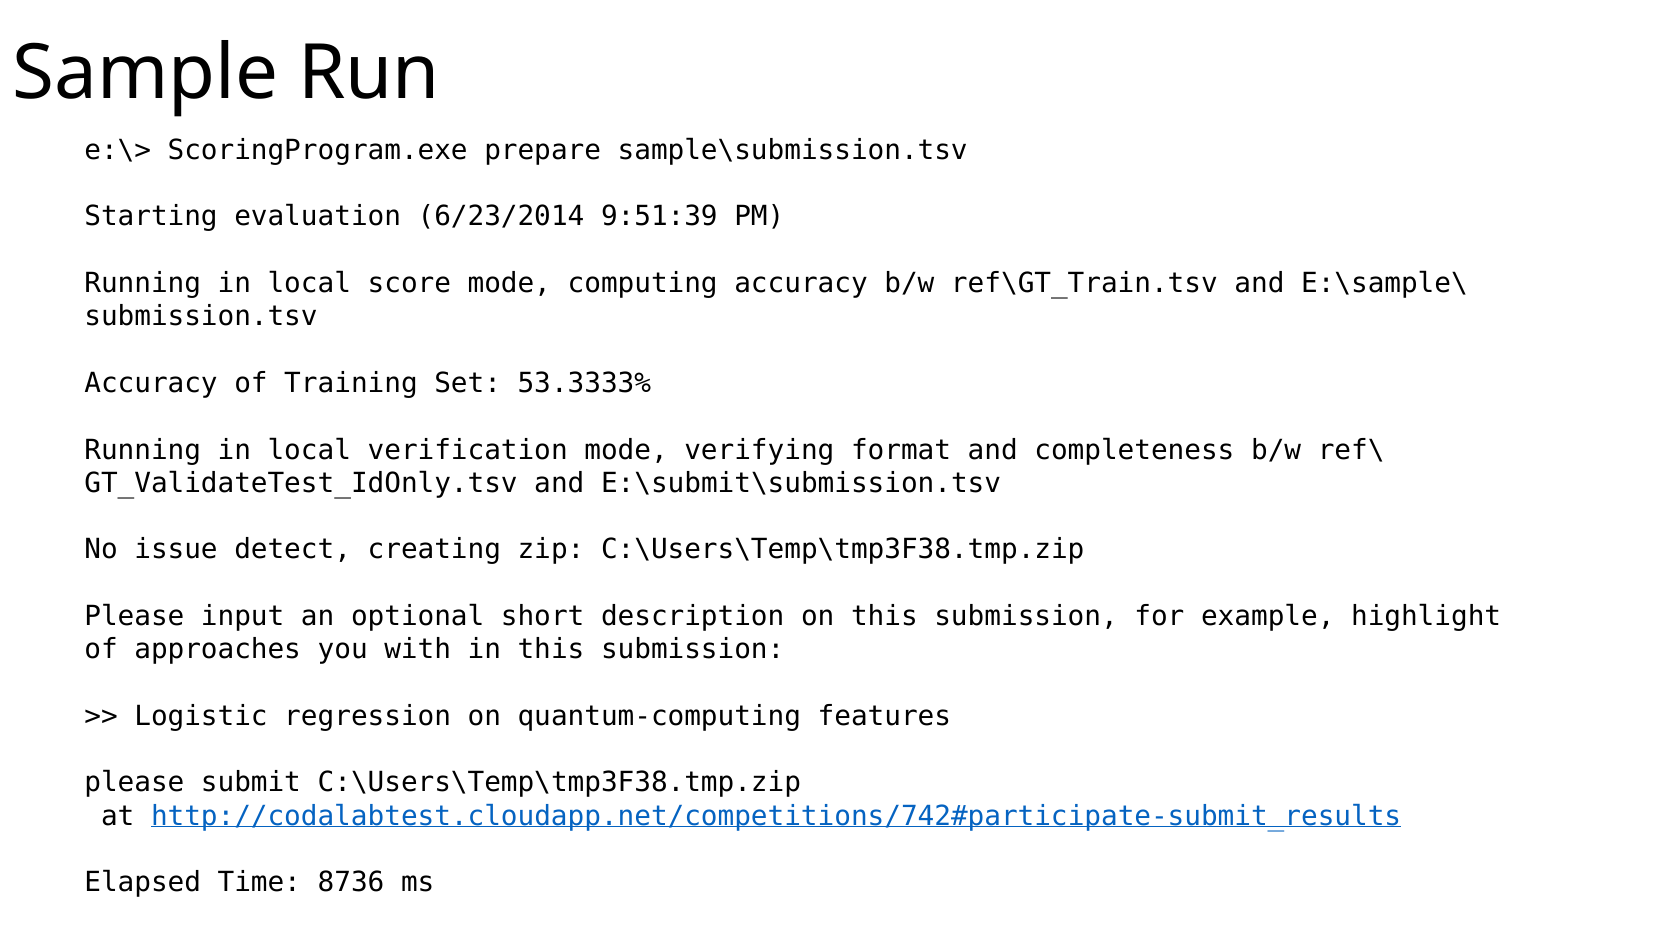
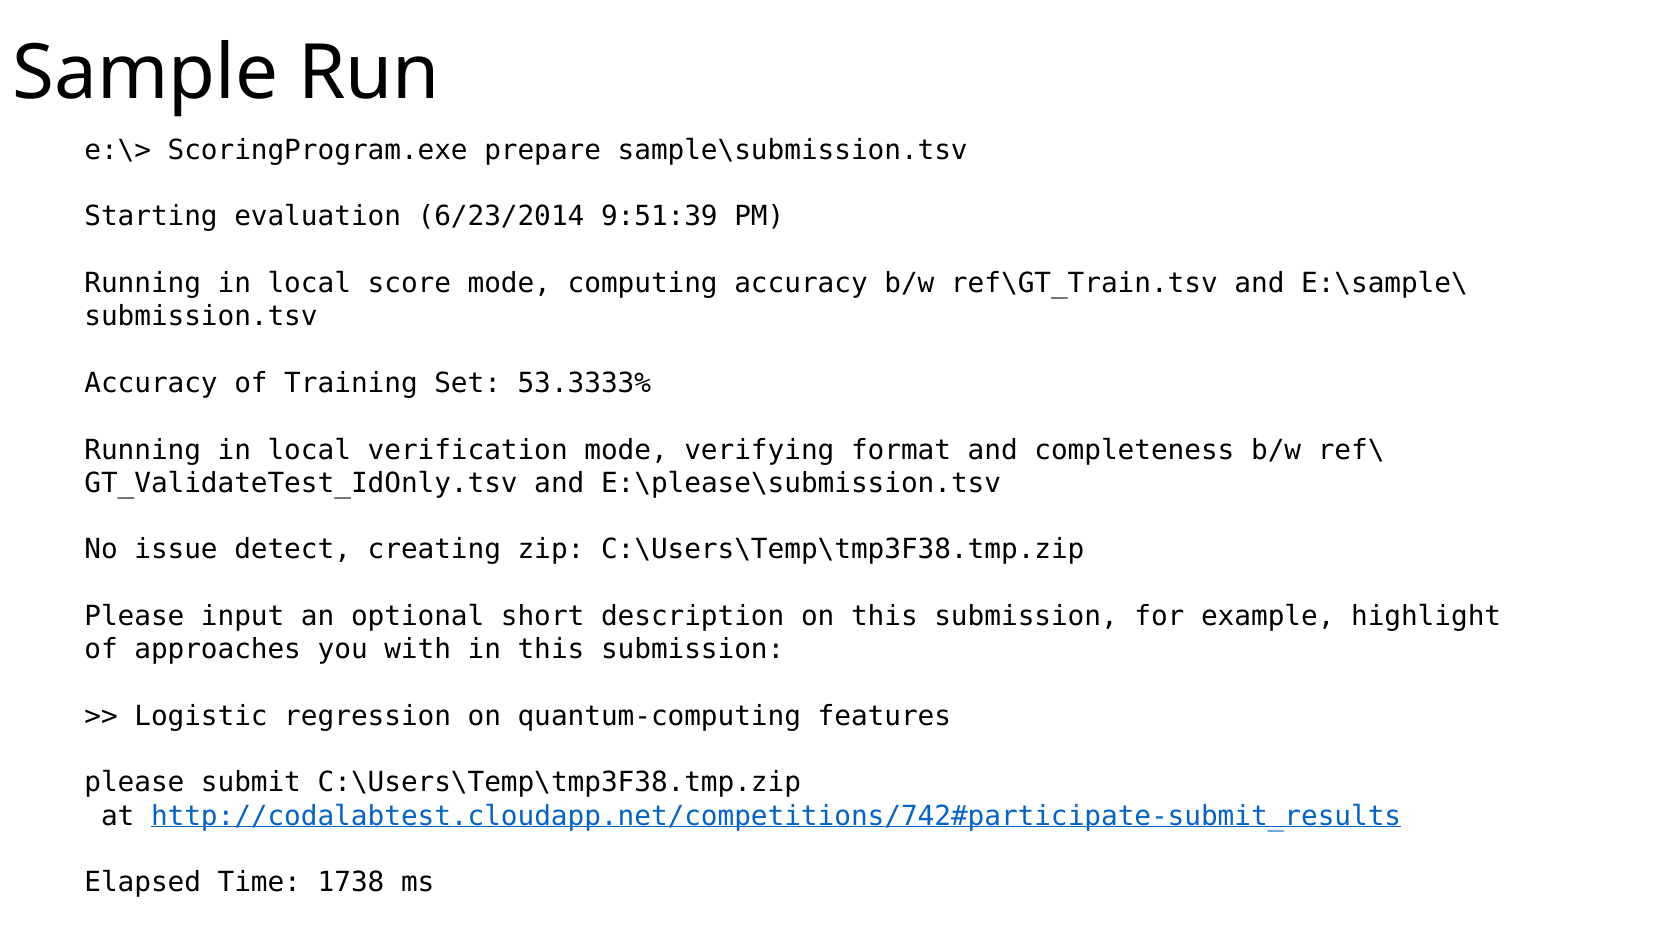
E:\submit\submission.tsv: E:\submit\submission.tsv -> E:\please\submission.tsv
8736: 8736 -> 1738
